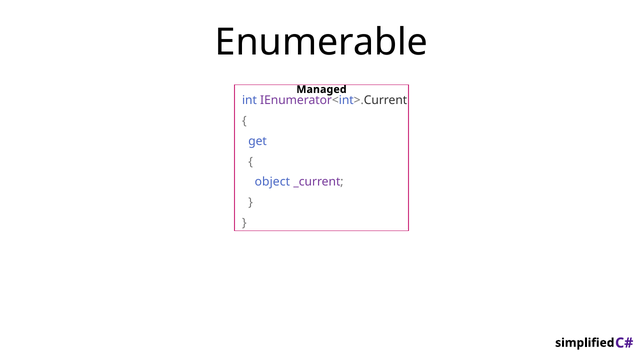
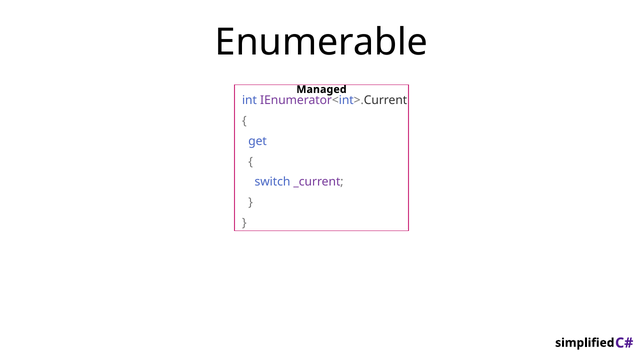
object: object -> switch
